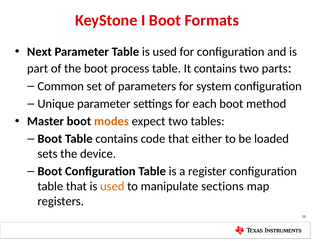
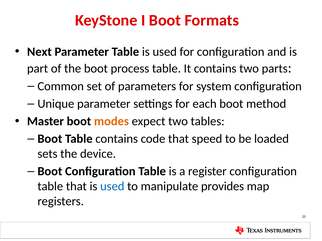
either: either -> speed
used at (112, 187) colour: orange -> blue
sections: sections -> provides
